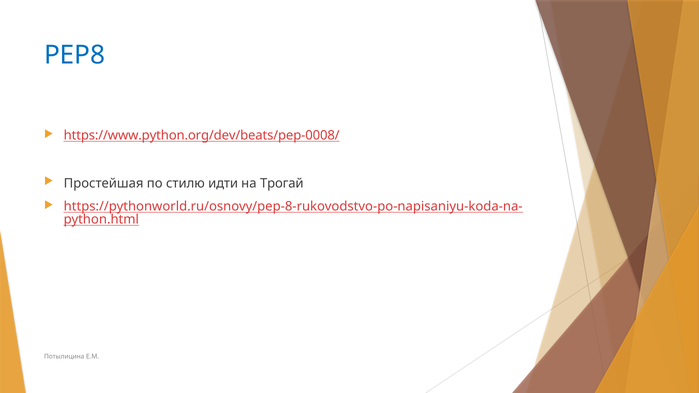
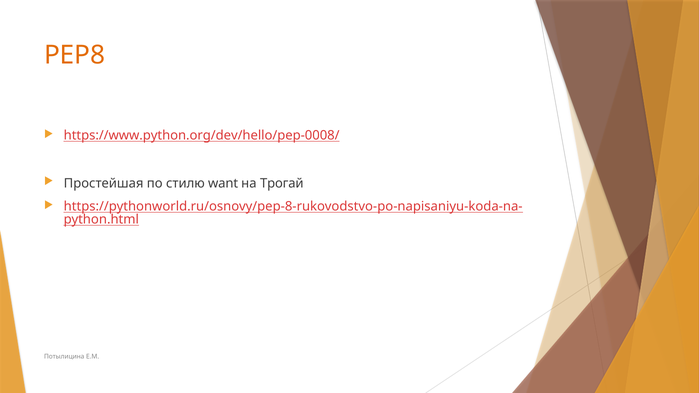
PEP8 colour: blue -> orange
https://www.python.org/dev/beats/pep-0008/: https://www.python.org/dev/beats/pep-0008/ -> https://www.python.org/dev/hello/pep-0008/
идти: идти -> want
